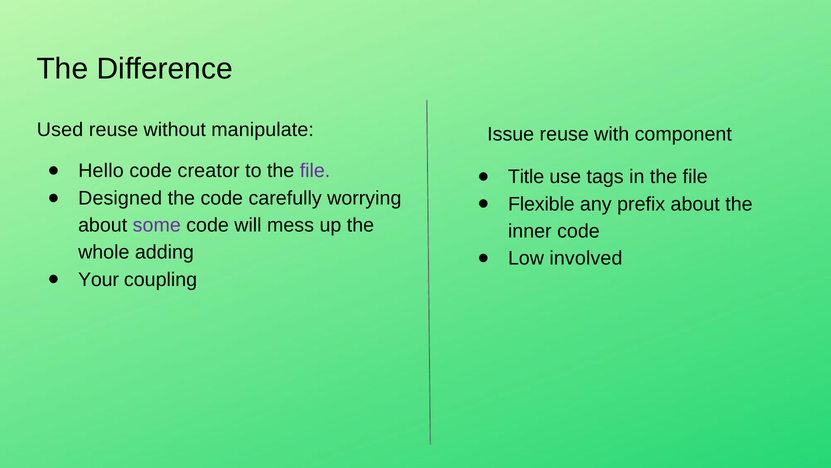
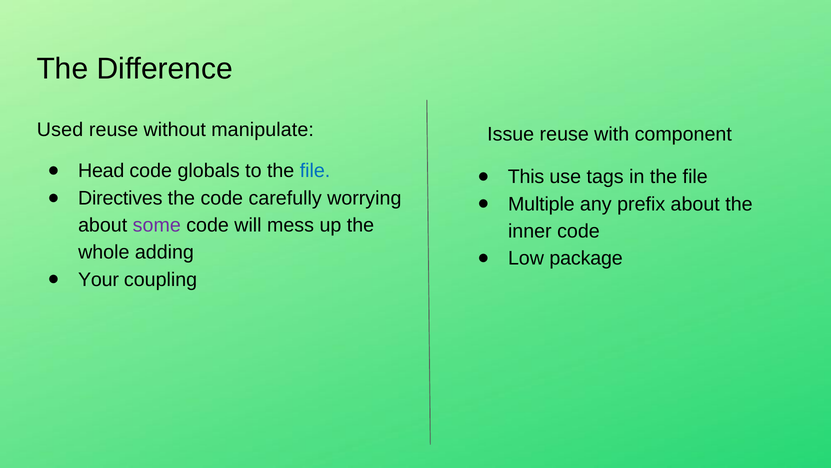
Hello: Hello -> Head
creator: creator -> globals
file at (315, 171) colour: purple -> blue
Title: Title -> This
Designed: Designed -> Directives
Flexible: Flexible -> Multiple
involved: involved -> package
